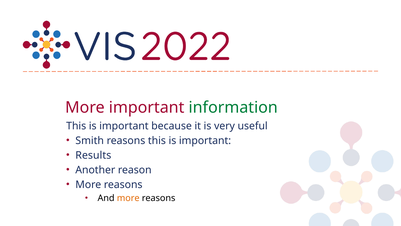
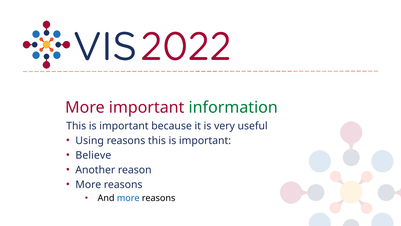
Smith: Smith -> Using
Results: Results -> Believe
more at (128, 198) colour: orange -> blue
